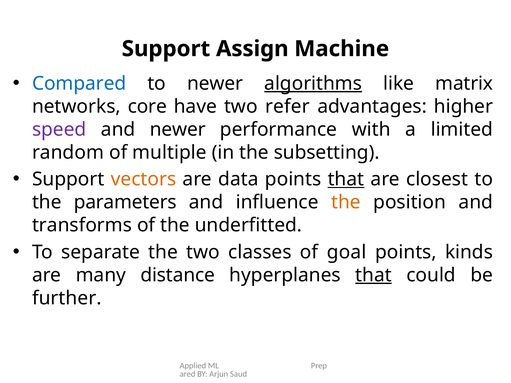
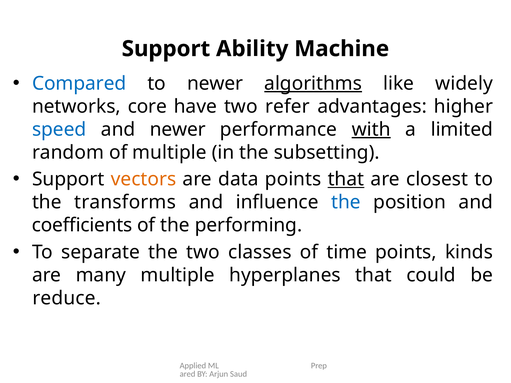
Assign: Assign -> Ability
matrix: matrix -> widely
speed colour: purple -> blue
with underline: none -> present
parameters: parameters -> transforms
the at (346, 202) colour: orange -> blue
transforms: transforms -> coefficients
underfitted: underfitted -> performing
goal: goal -> time
many distance: distance -> multiple
that at (374, 275) underline: present -> none
further: further -> reduce
